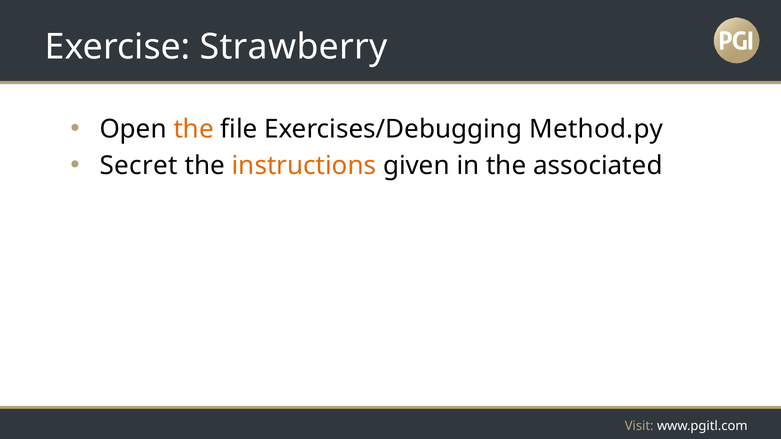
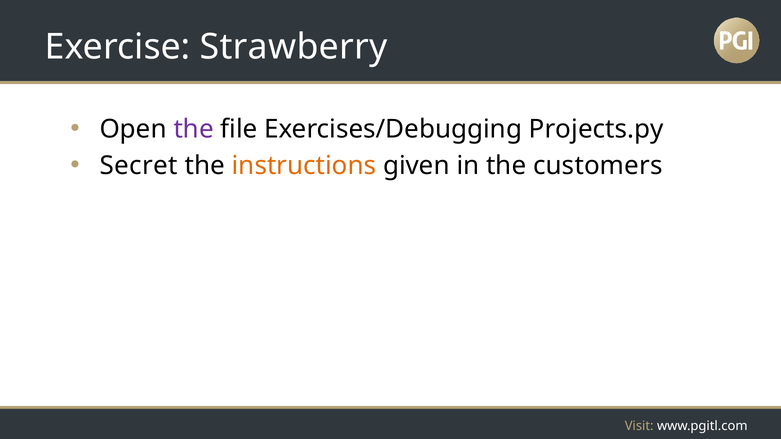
the at (194, 129) colour: orange -> purple
Method.py: Method.py -> Projects.py
associated: associated -> customers
